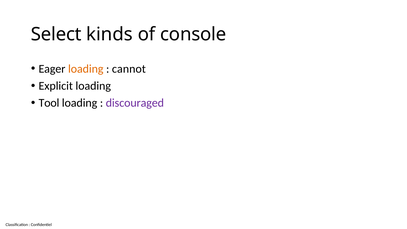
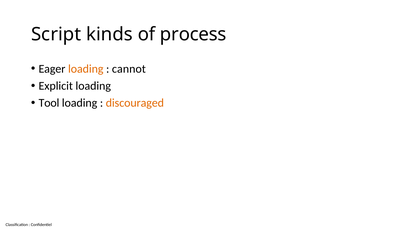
Select: Select -> Script
console: console -> process
discouraged colour: purple -> orange
